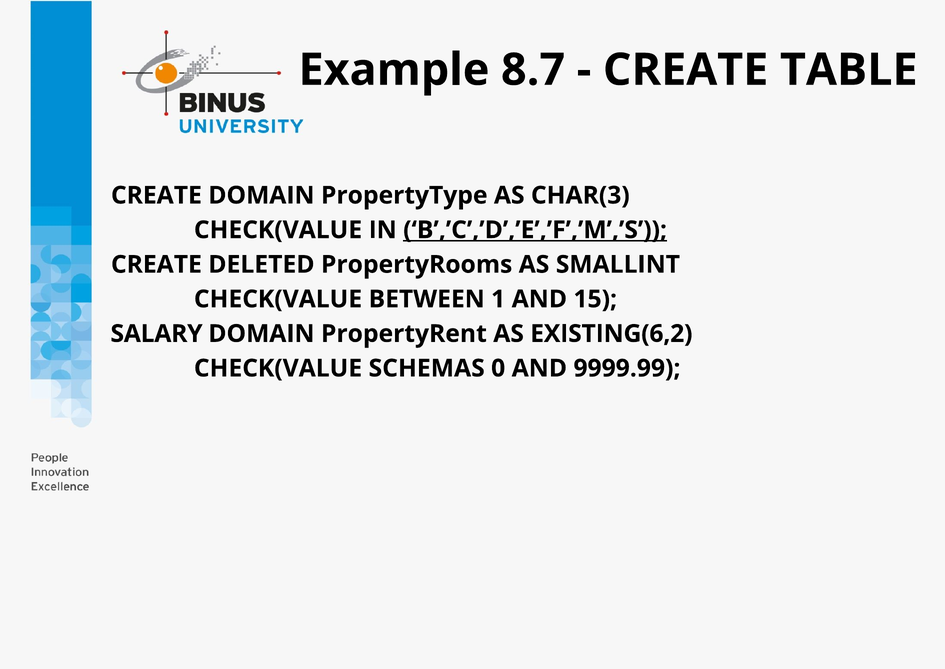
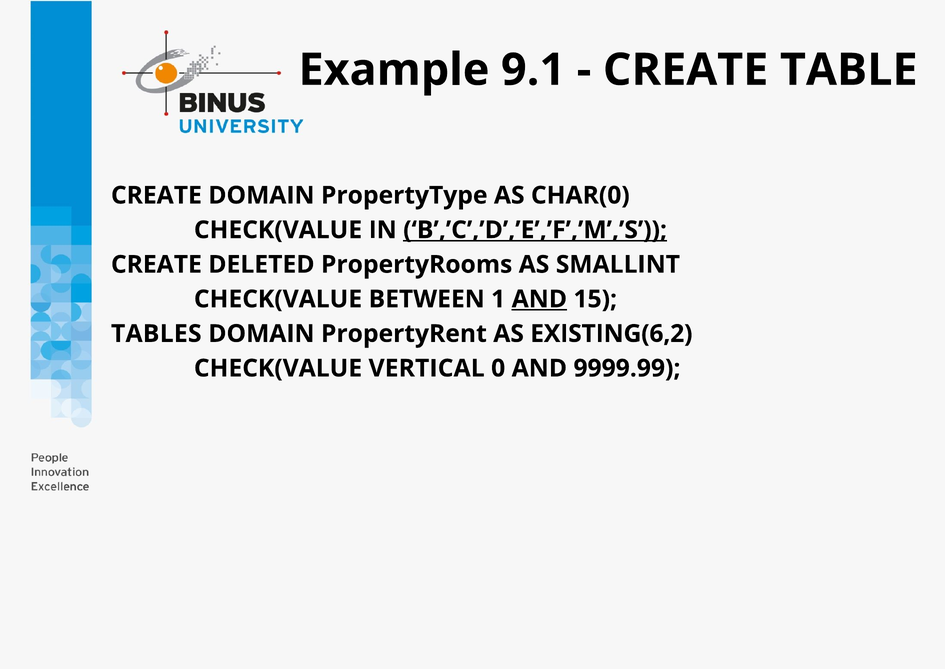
8.7: 8.7 -> 9.1
CHAR(3: CHAR(3 -> CHAR(0
AND at (539, 299) underline: none -> present
SALARY: SALARY -> TABLES
SCHEMAS: SCHEMAS -> VERTICAL
